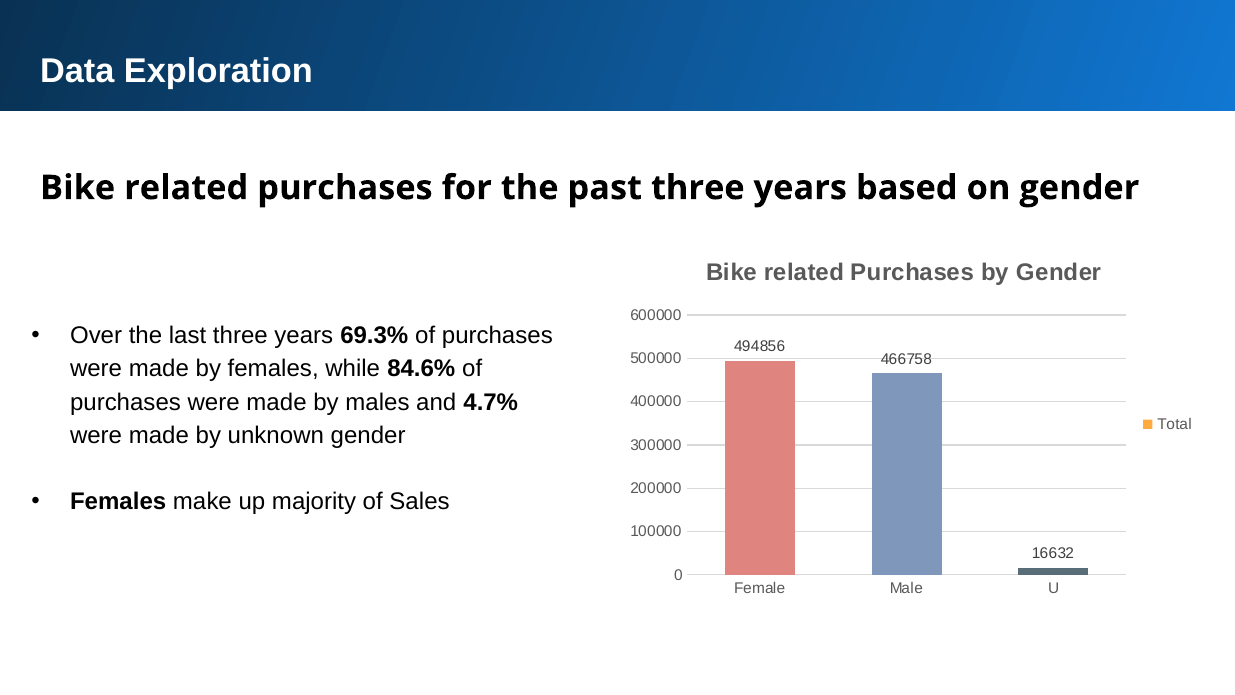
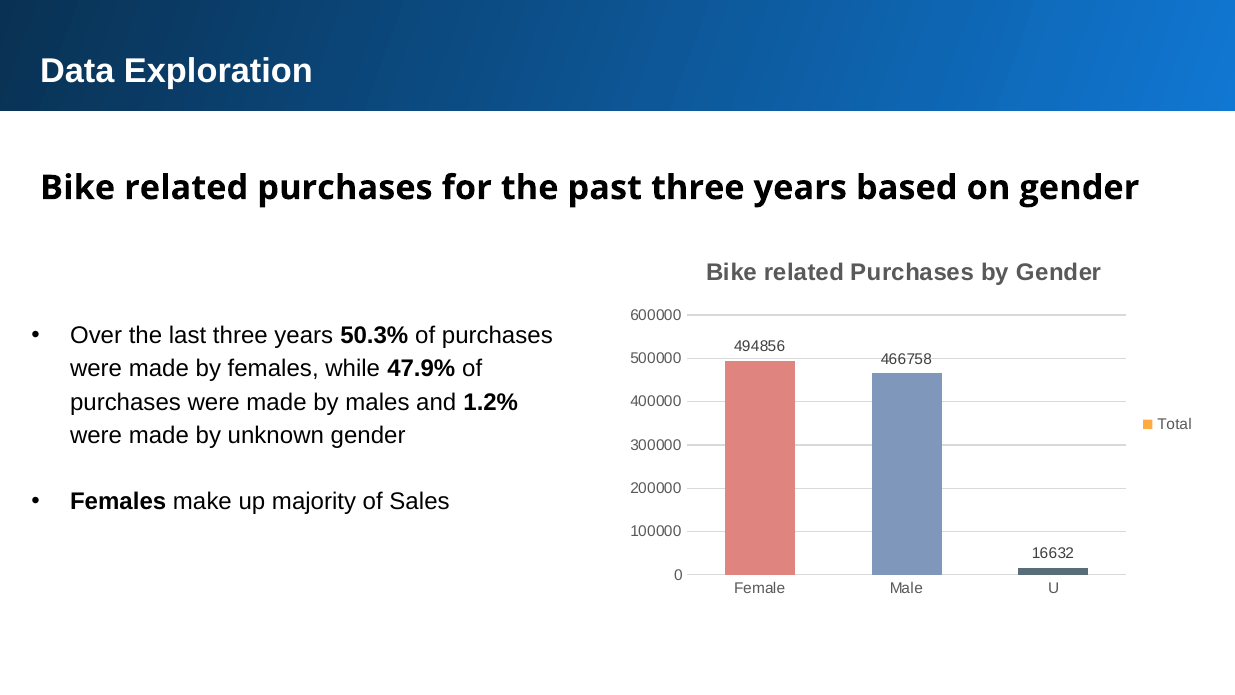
69.3%: 69.3% -> 50.3%
84.6%: 84.6% -> 47.9%
4.7%: 4.7% -> 1.2%
